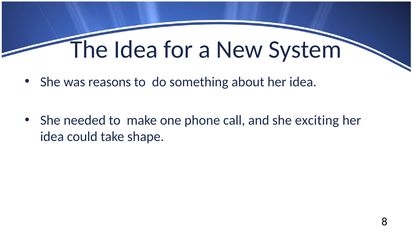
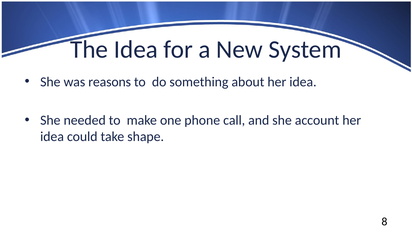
exciting: exciting -> account
